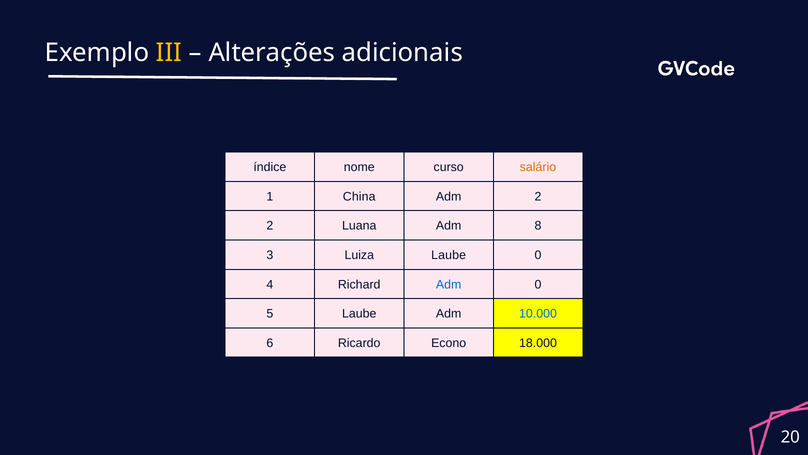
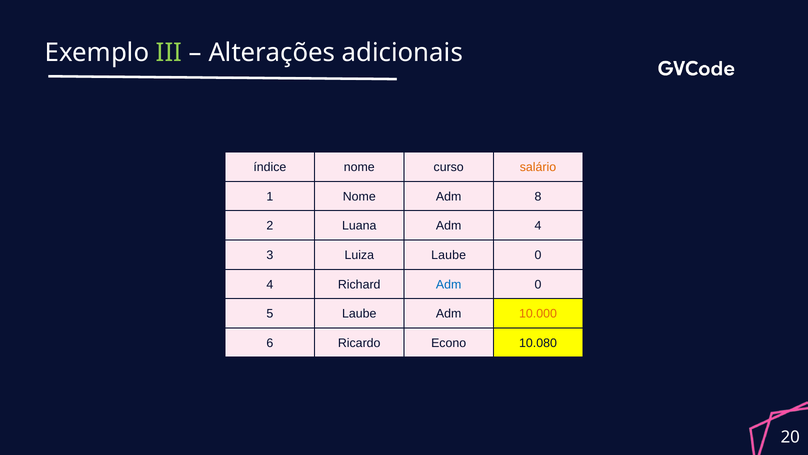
III colour: yellow -> light green
1 China: China -> Nome
Adm 2: 2 -> 8
Adm 8: 8 -> 4
10.000 colour: blue -> orange
18.000: 18.000 -> 10.080
